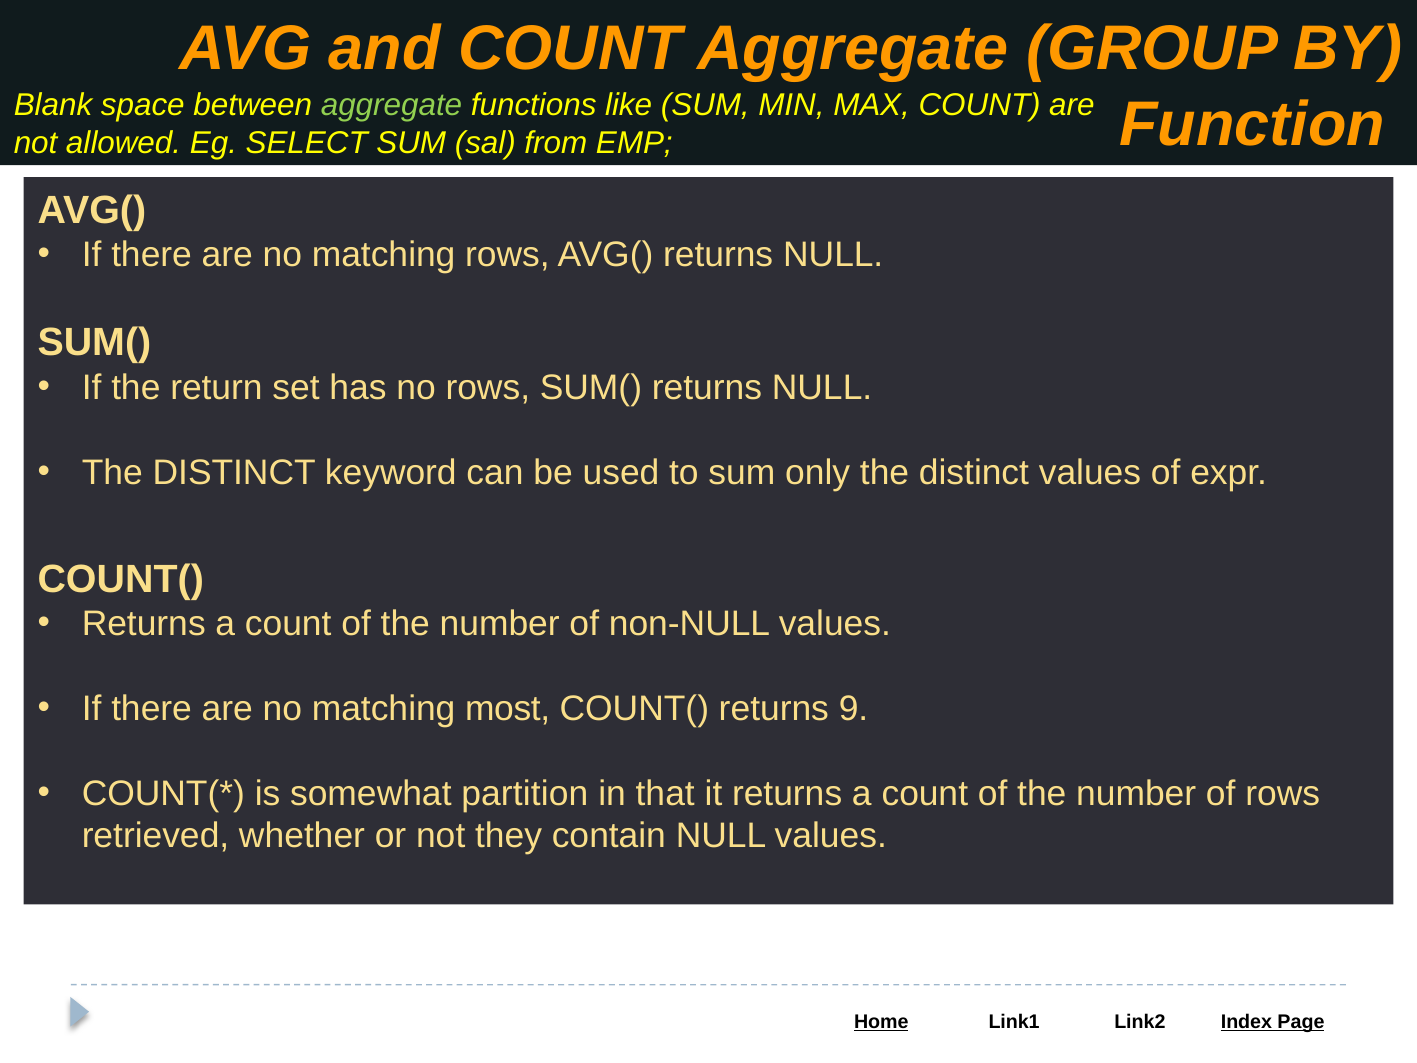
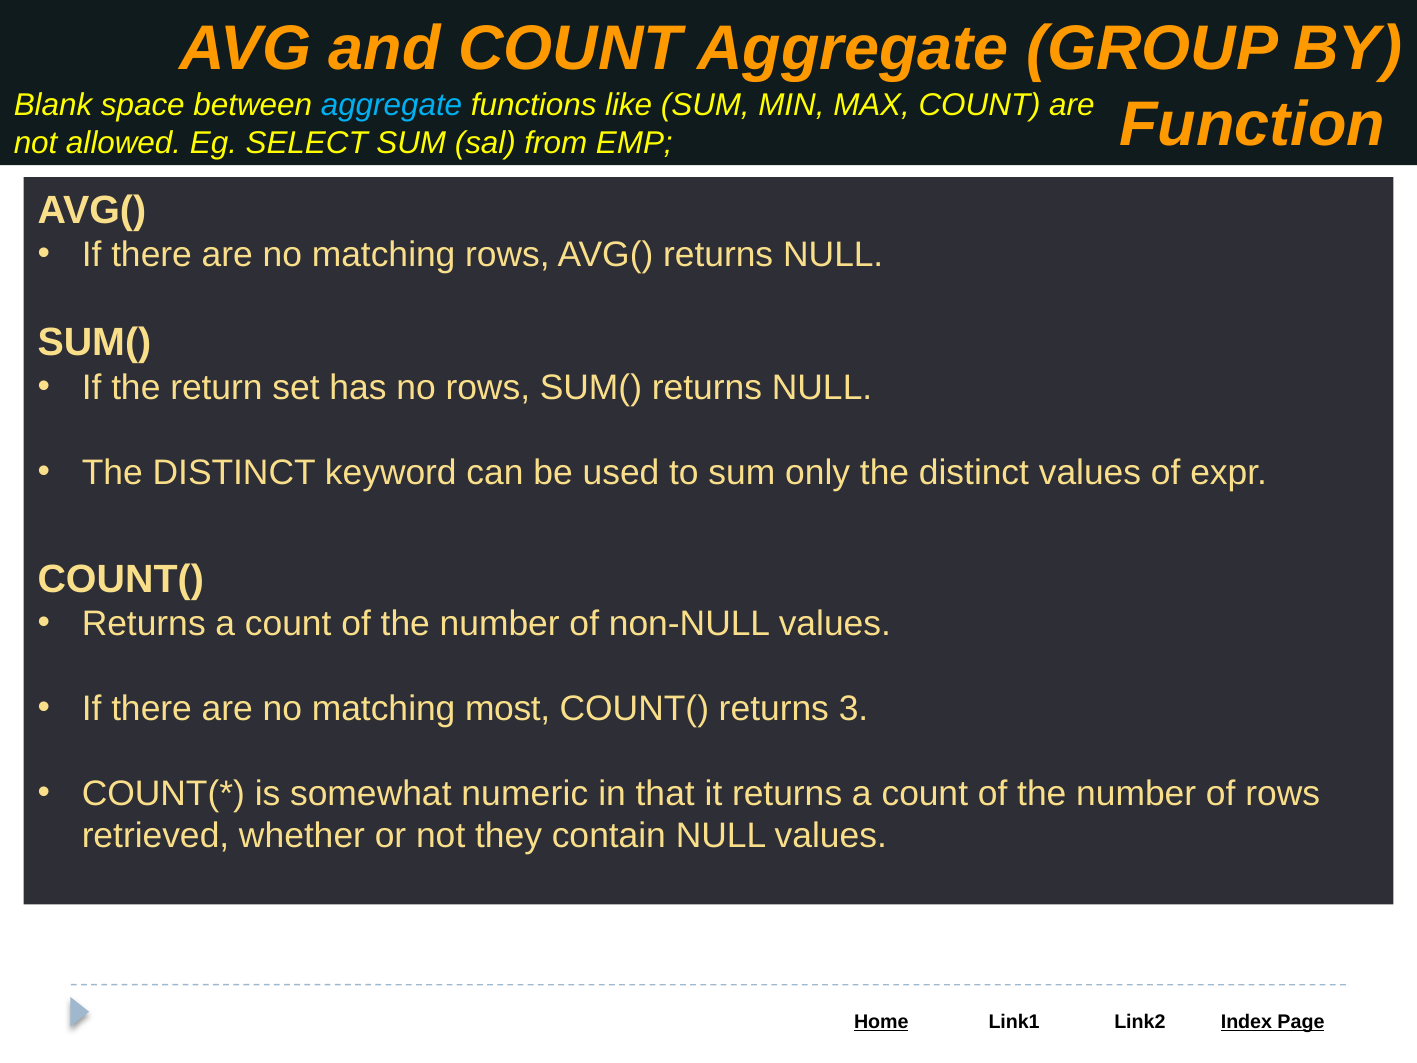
aggregate at (392, 105) colour: light green -> light blue
9: 9 -> 3
partition: partition -> numeric
